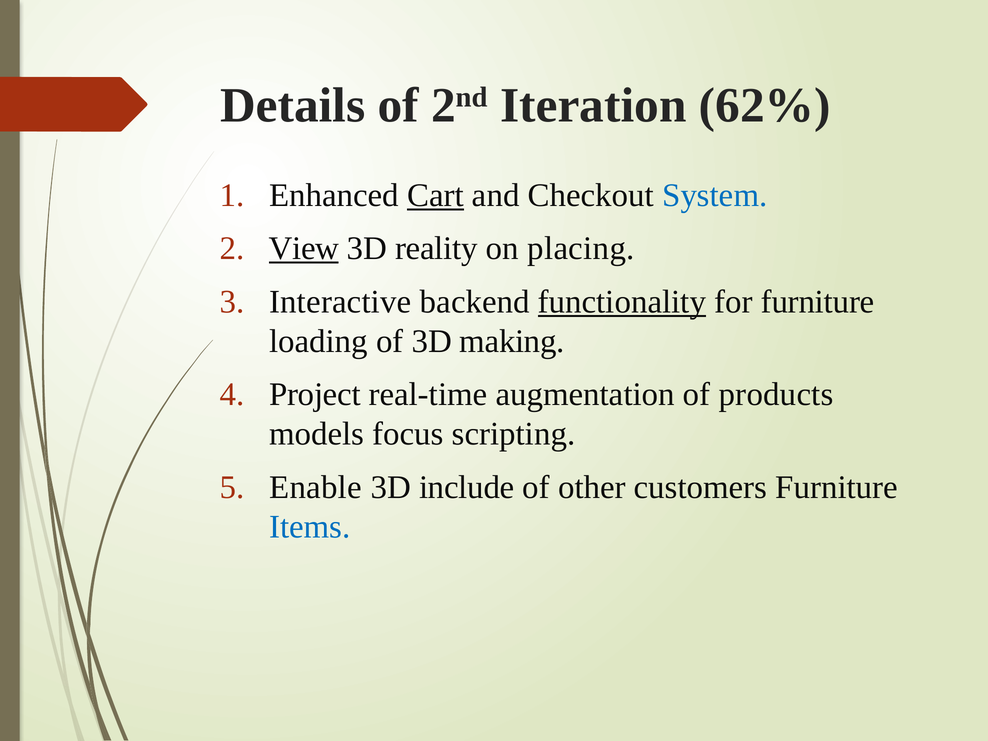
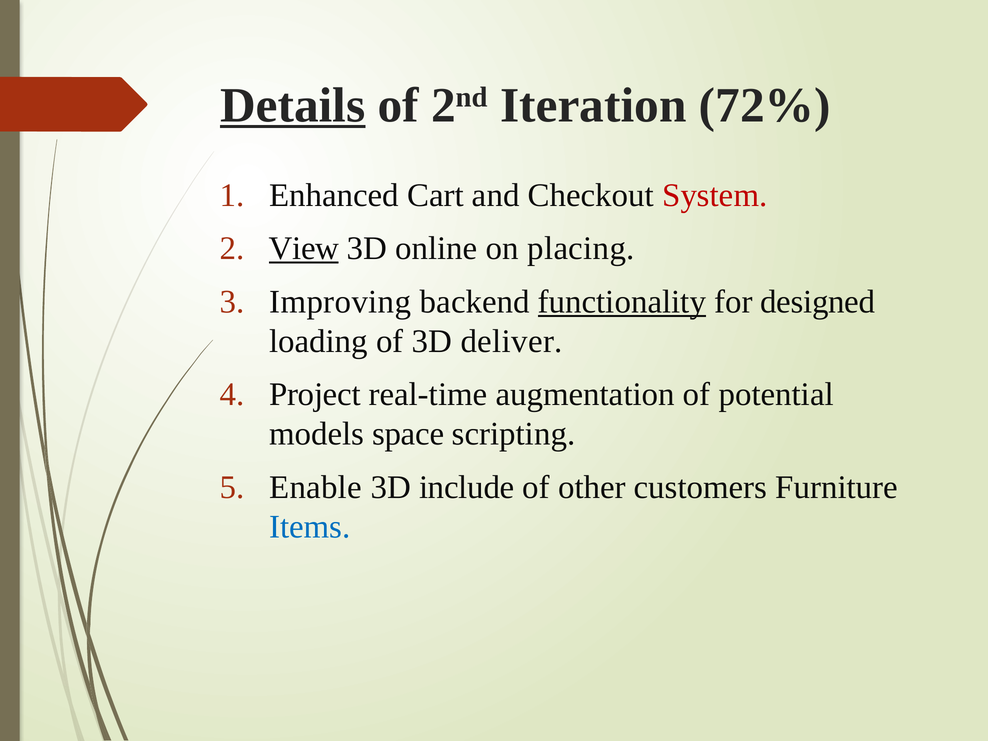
Details underline: none -> present
62%: 62% -> 72%
Cart underline: present -> none
System colour: blue -> red
reality: reality -> online
Interactive: Interactive -> Improving
for furniture: furniture -> designed
making: making -> deliver
products: products -> potential
focus: focus -> space
